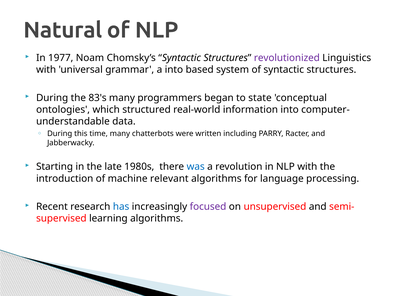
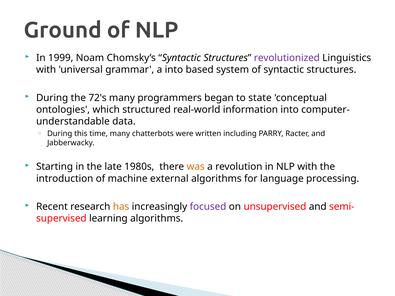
Natural: Natural -> Ground
1977: 1977 -> 1999
83's: 83's -> 72's
was colour: blue -> orange
relevant: relevant -> external
has colour: blue -> orange
